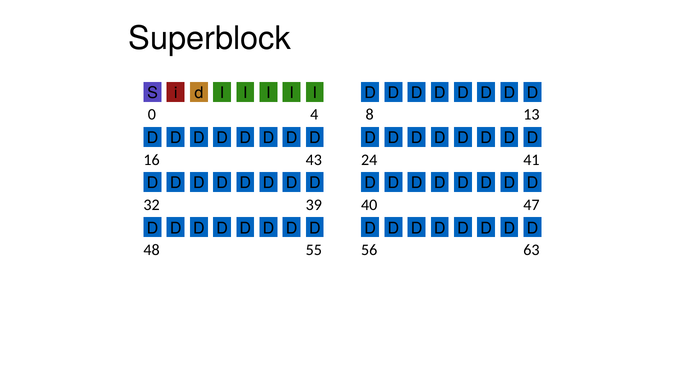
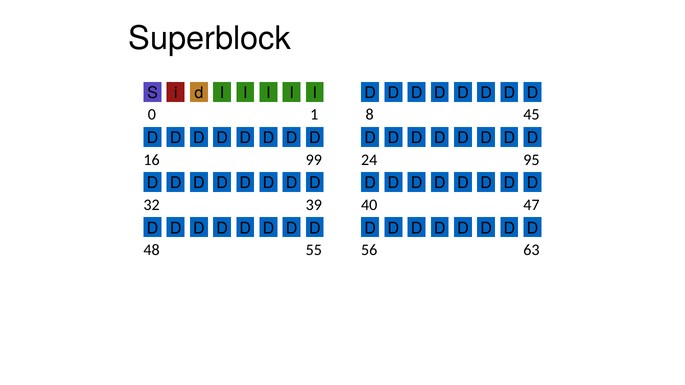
4: 4 -> 1
13: 13 -> 45
43: 43 -> 99
41: 41 -> 95
